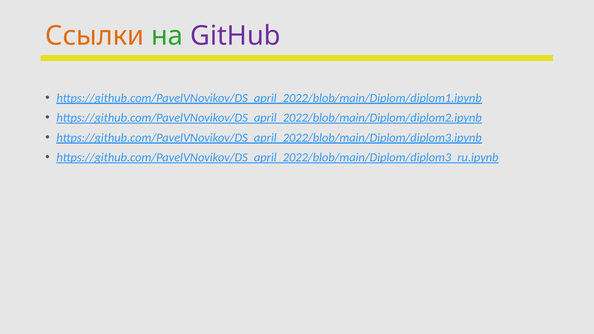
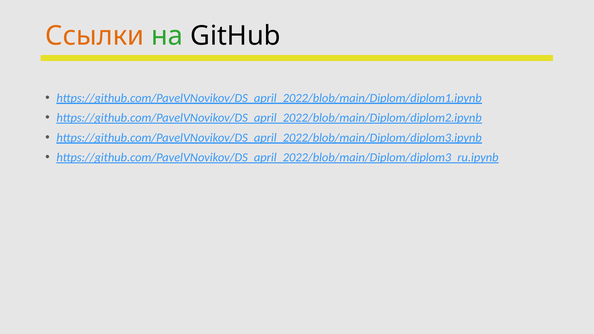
GitHub colour: purple -> black
